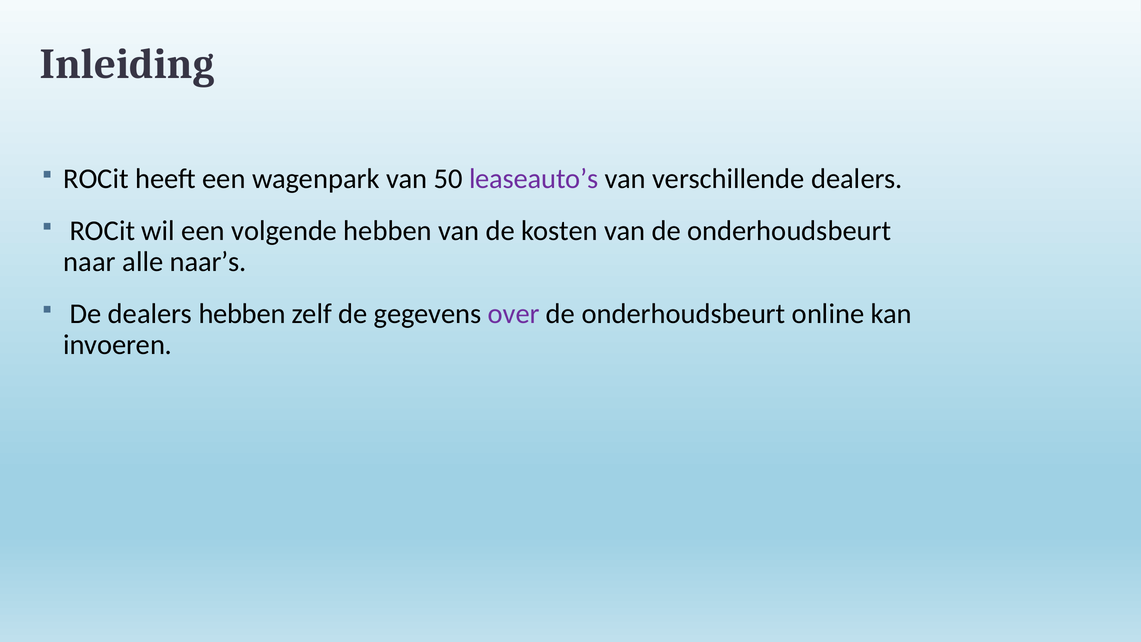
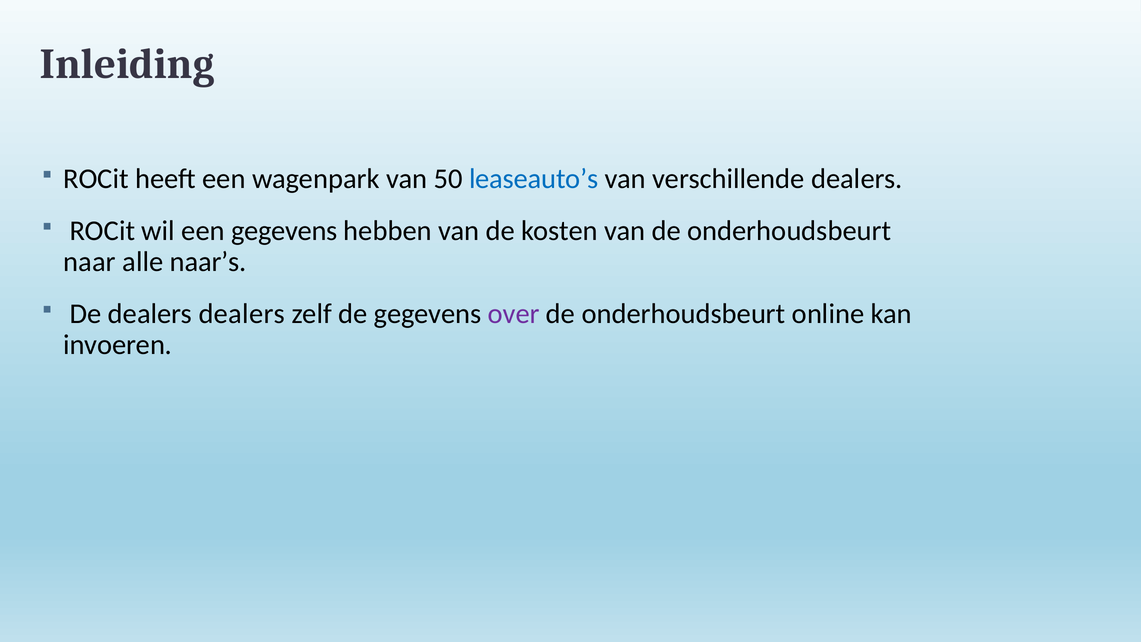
leaseauto’s colour: purple -> blue
een volgende: volgende -> gegevens
dealers hebben: hebben -> dealers
